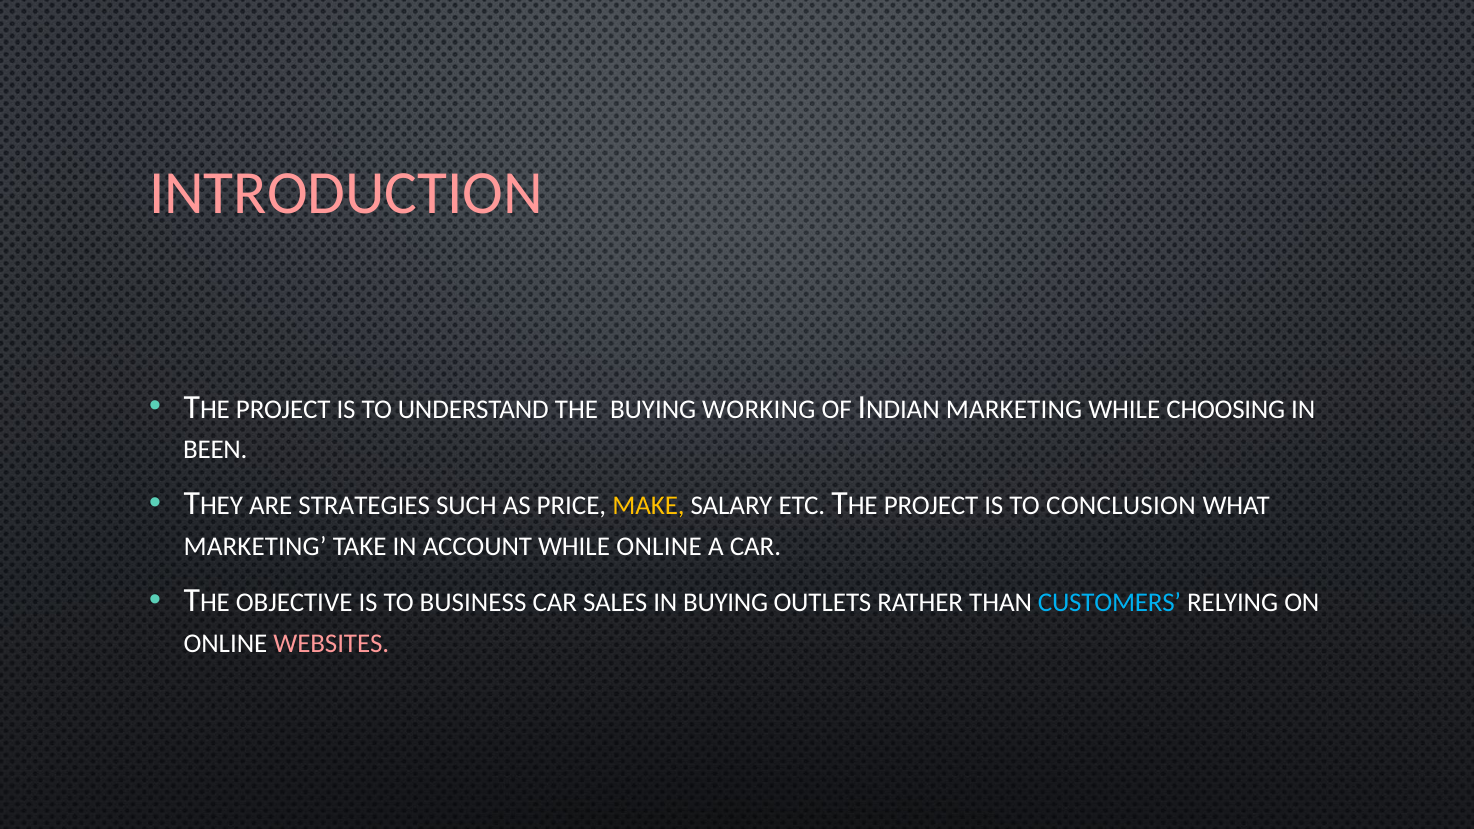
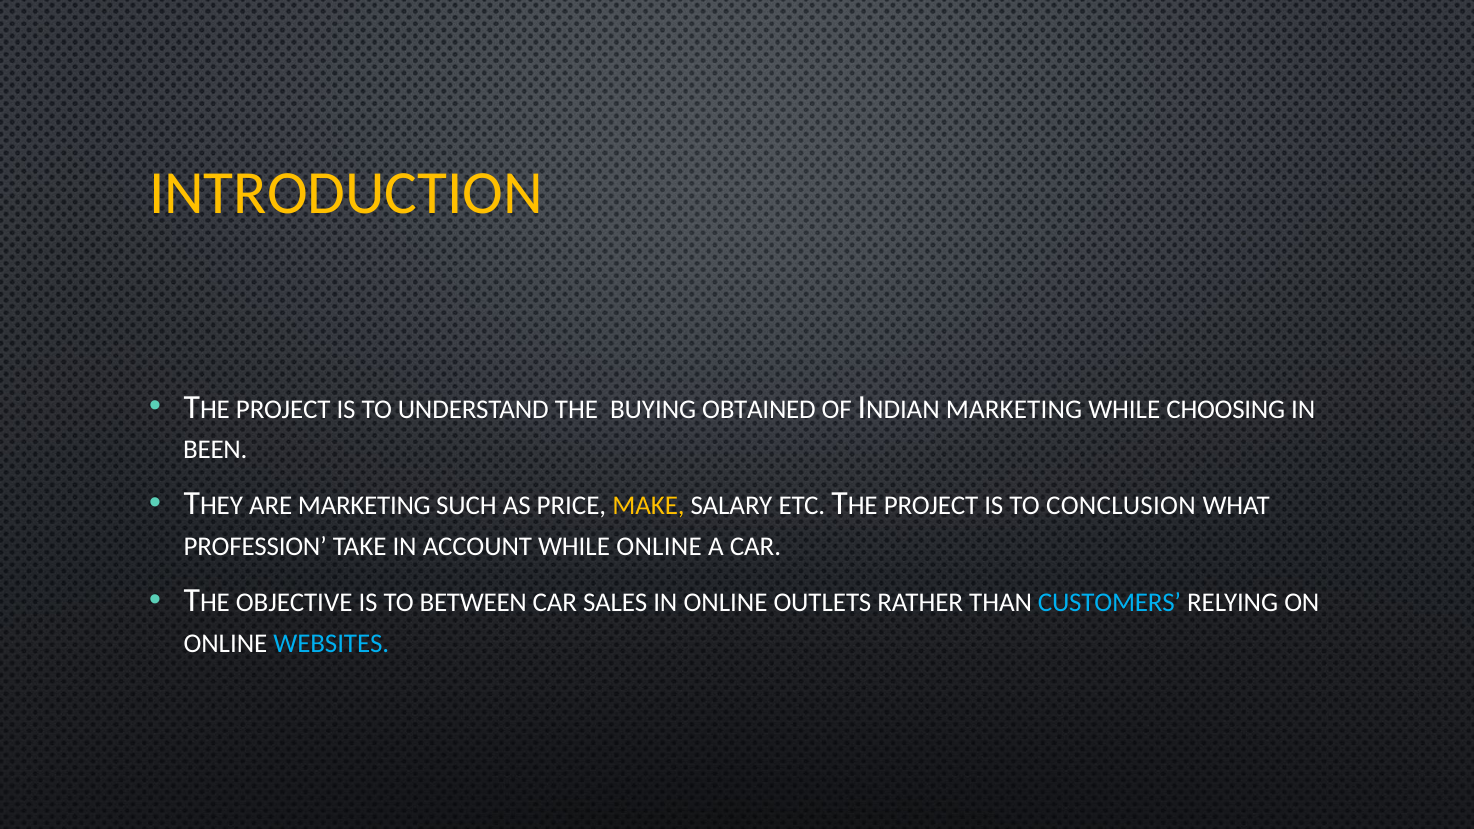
INTRODUCTION colour: pink -> yellow
WORKING: WORKING -> OBTAINED
ARE STRATEGIES: STRATEGIES -> MARKETING
MARKETING at (255, 547): MARKETING -> PROFESSION
BUSINESS: BUSINESS -> BETWEEN
IN BUYING: BUYING -> ONLINE
WEBSITES colour: pink -> light blue
